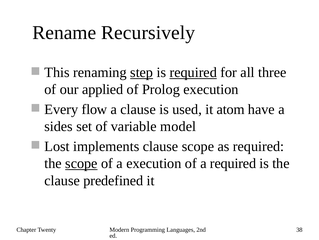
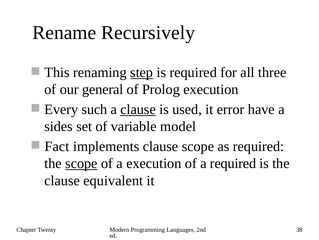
required at (193, 72) underline: present -> none
applied: applied -> general
flow: flow -> such
clause at (138, 109) underline: none -> present
atom: atom -> error
Lost: Lost -> Fact
predefined: predefined -> equivalent
